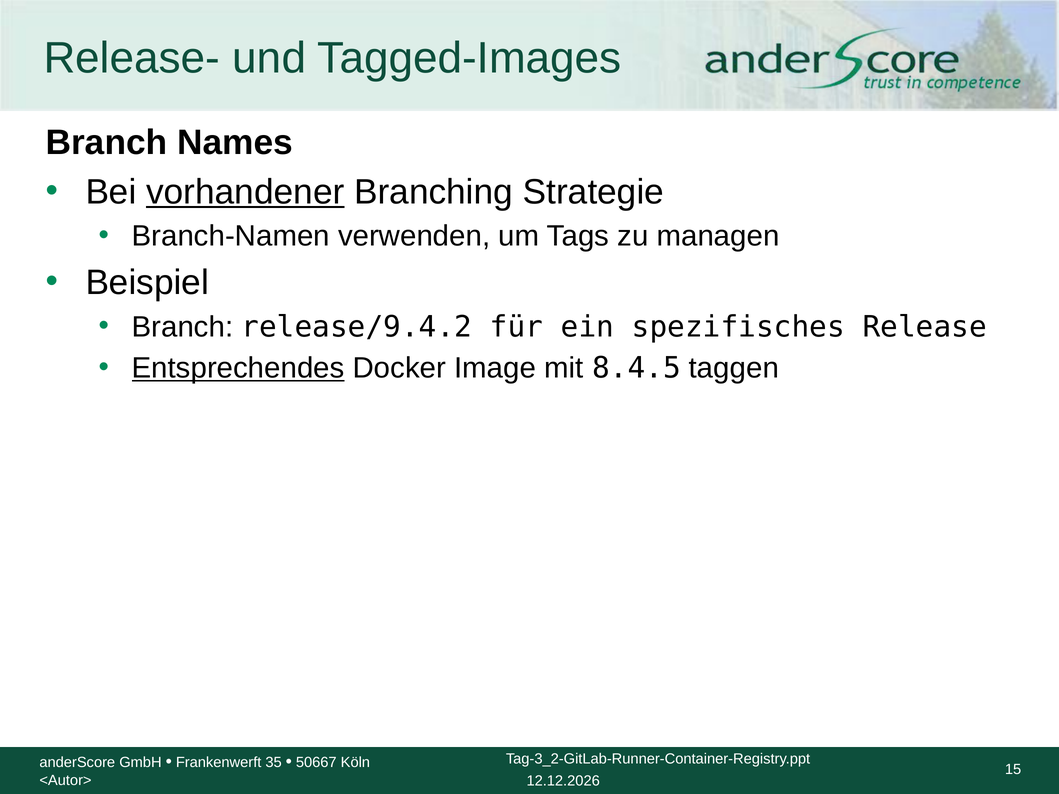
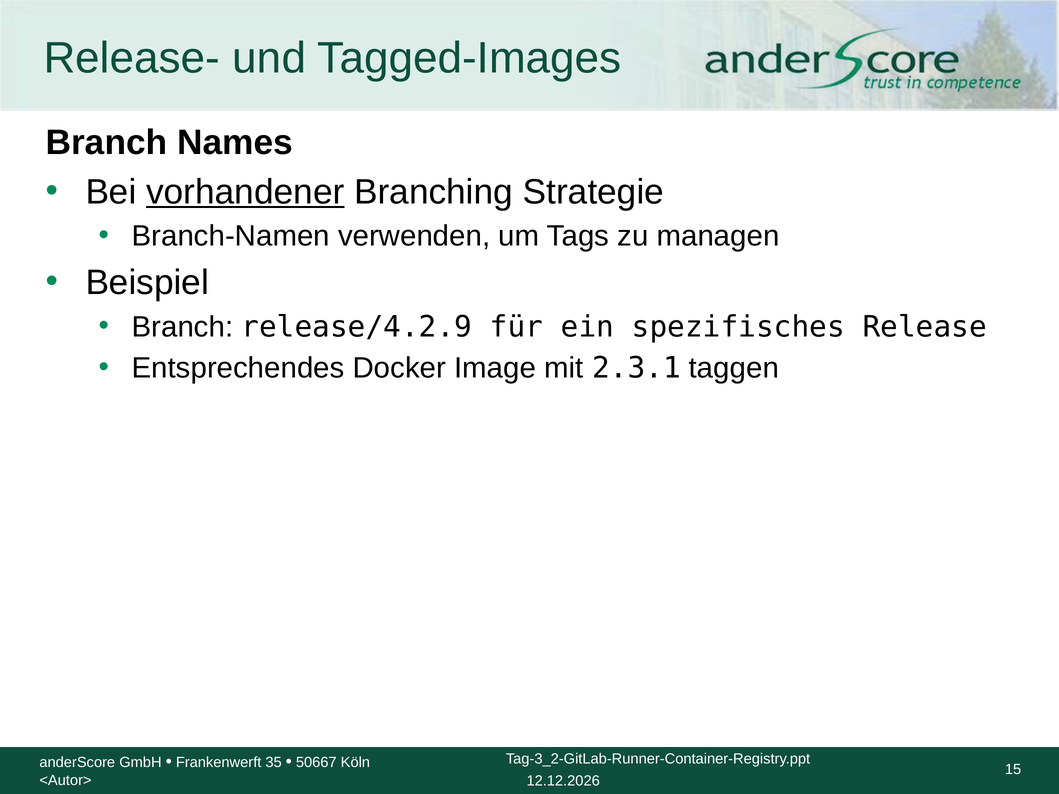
release/9.4.2: release/9.4.2 -> release/4.2.9
Entsprechendes underline: present -> none
8.4.5: 8.4.5 -> 2.3.1
